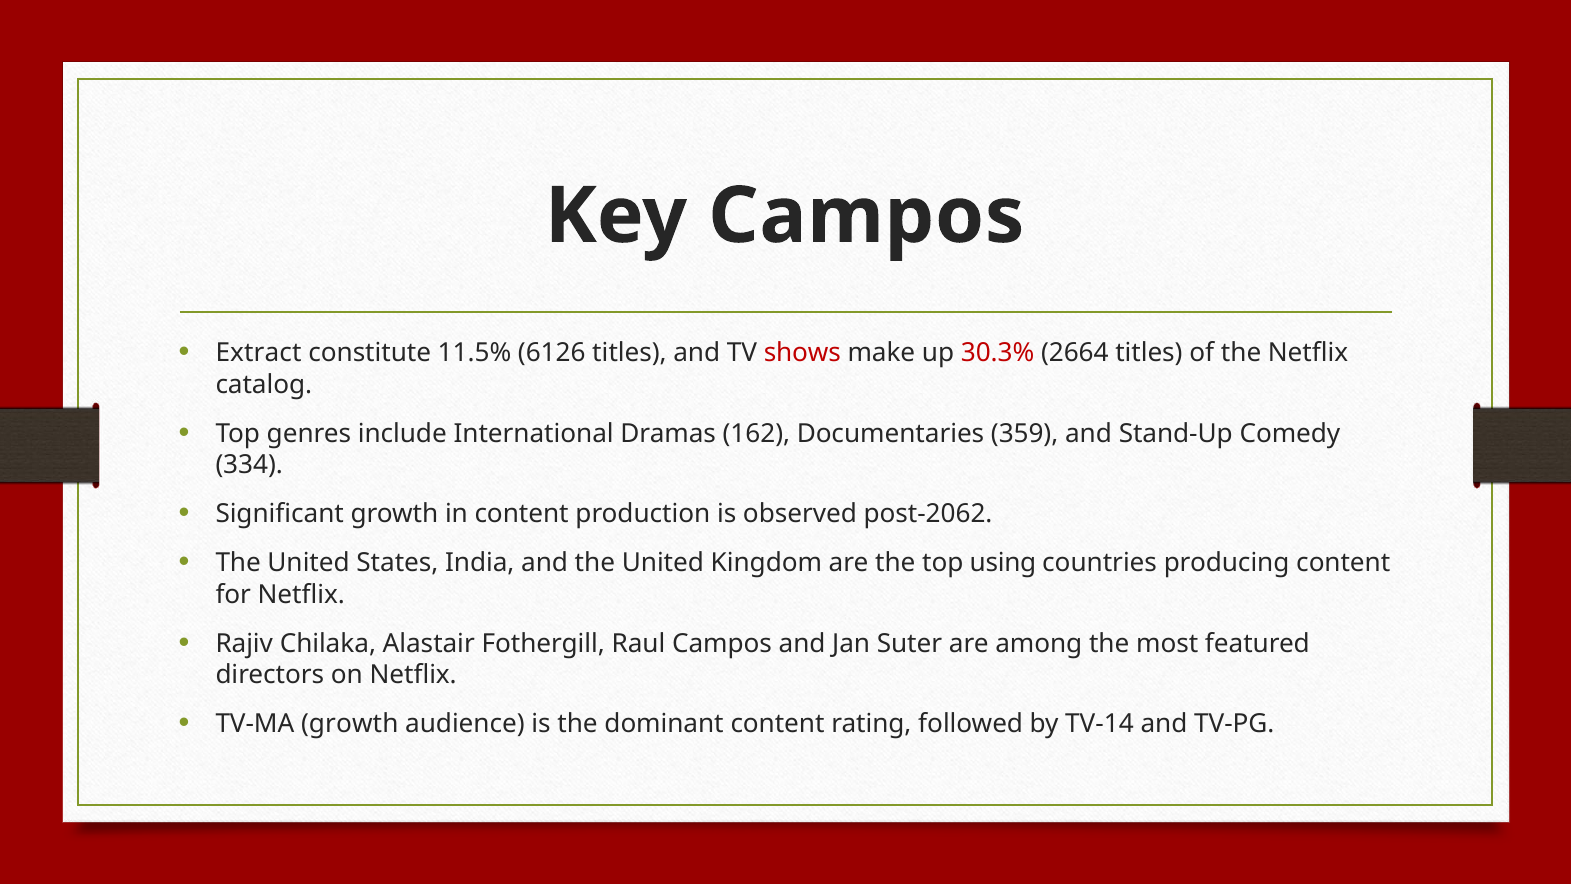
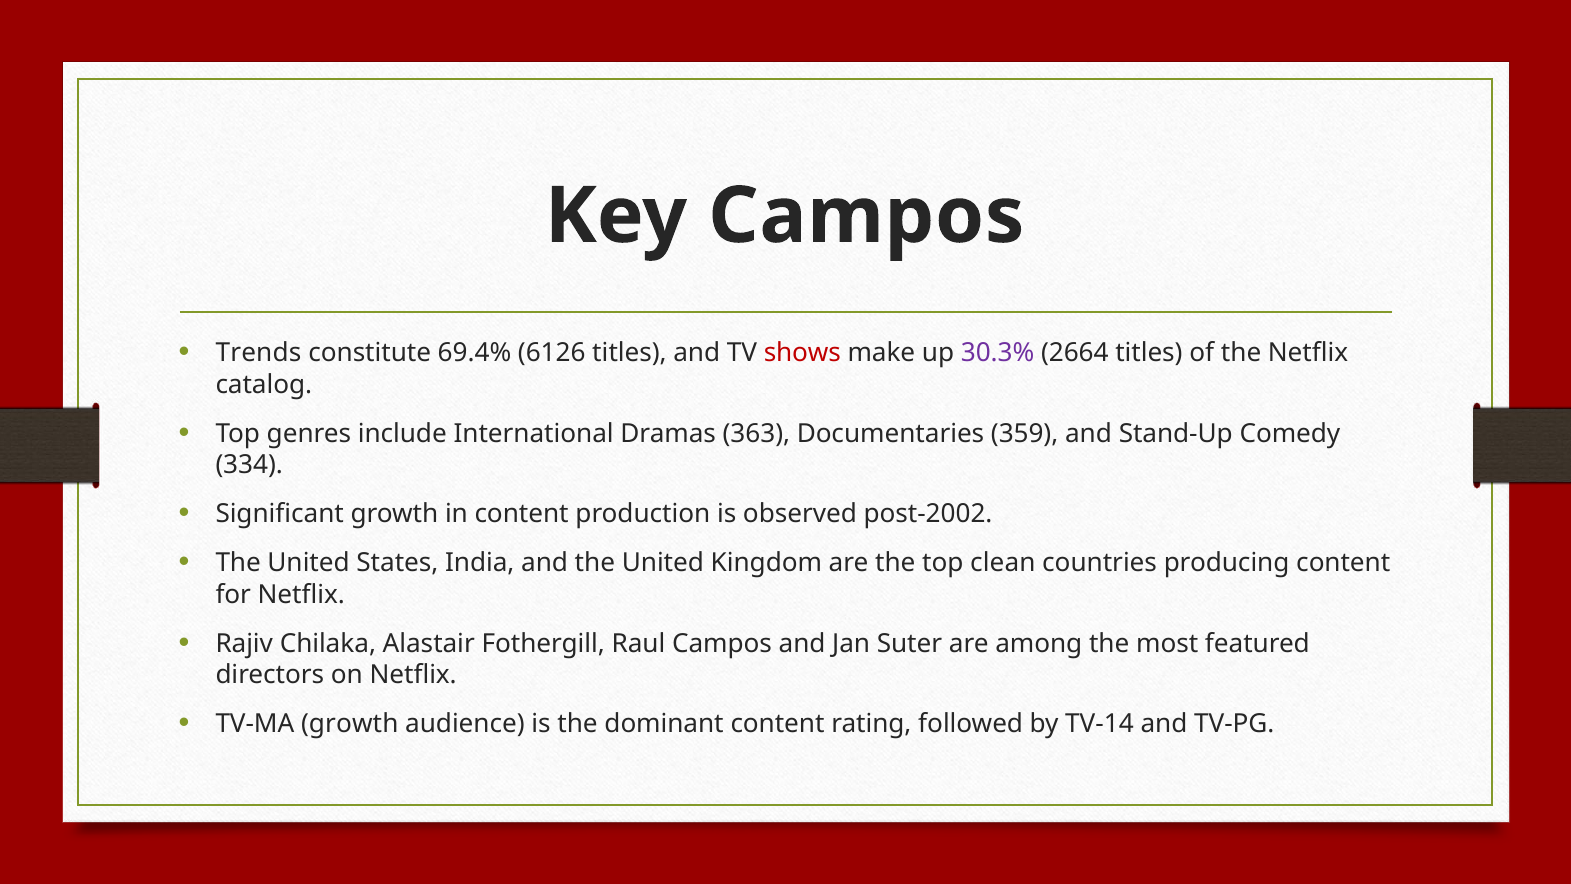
Extract: Extract -> Trends
11.5%: 11.5% -> 69.4%
30.3% colour: red -> purple
162: 162 -> 363
post-2062: post-2062 -> post-2002
using: using -> clean
